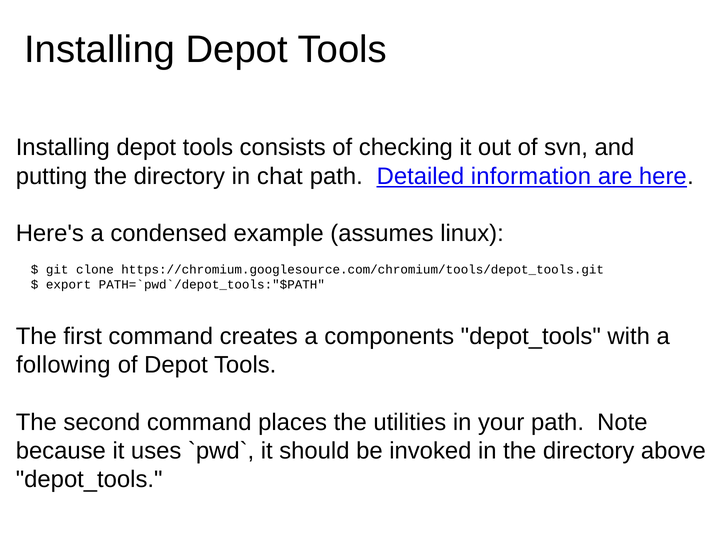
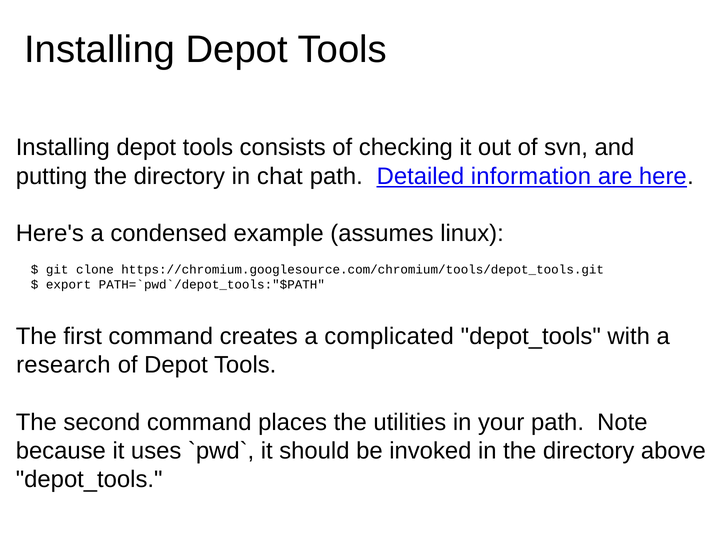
components: components -> complicated
following: following -> research
